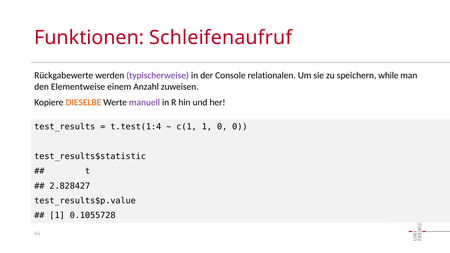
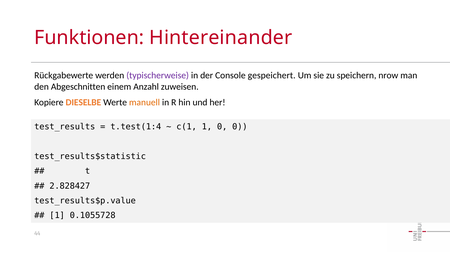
Schleifenaufruf: Schleifenaufruf -> Hintereinander
relationalen: relationalen -> gespeichert
while: while -> nrow
Elementweise: Elementweise -> Abgeschnitten
manuell colour: purple -> orange
